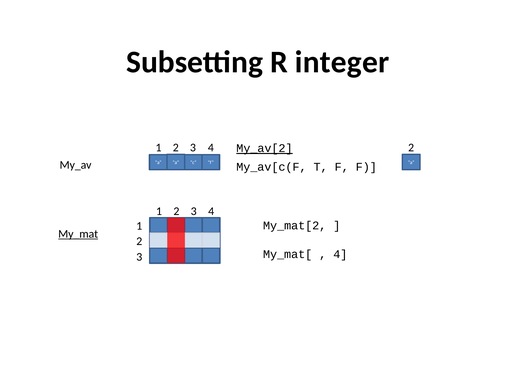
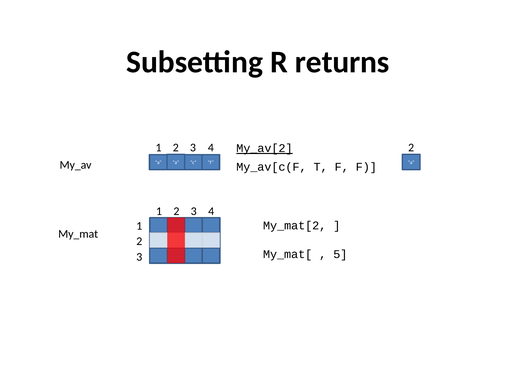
integer: integer -> returns
My_mat underline: present -> none
4 at (340, 254): 4 -> 5
